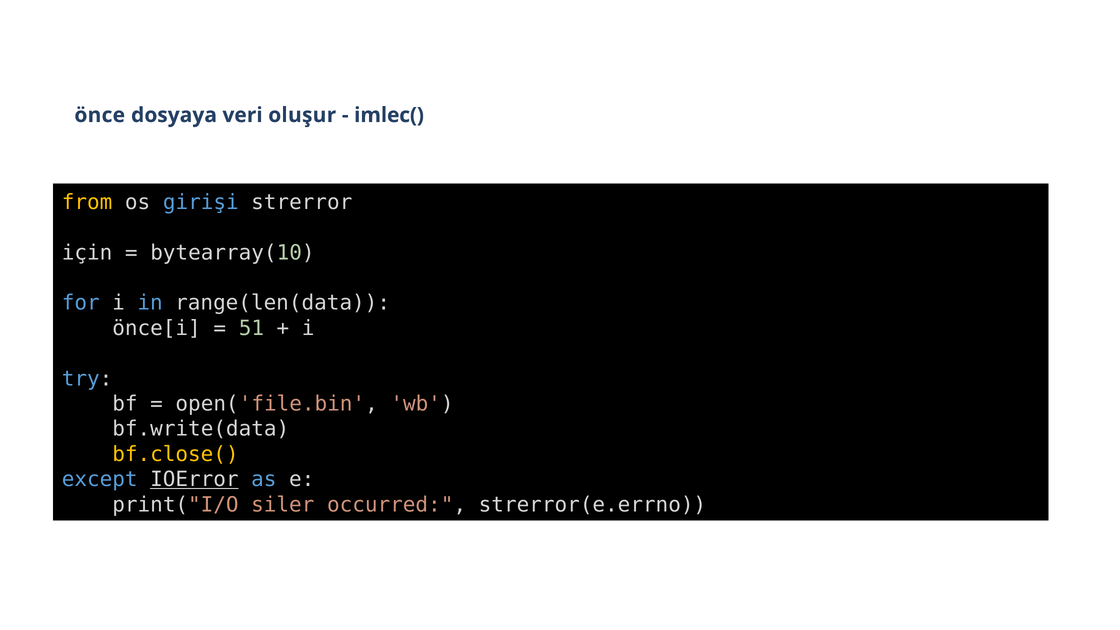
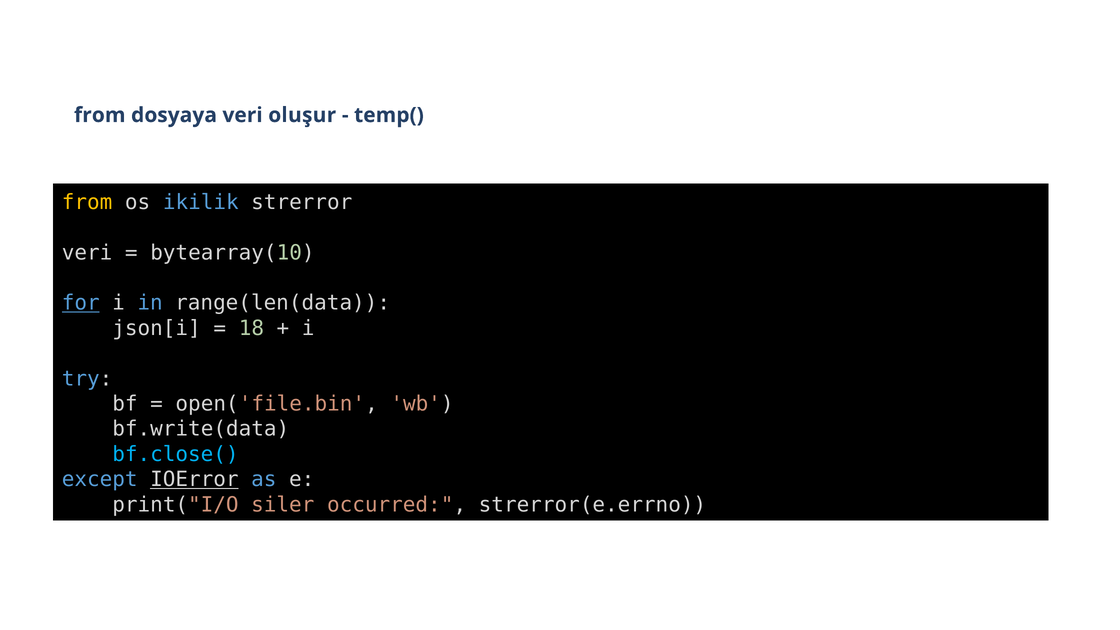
önce at (100, 115): önce -> from
imlec(: imlec( -> temp(
girişi: girişi -> ikilik
için at (87, 253): için -> veri
for underline: none -> present
önce[i: önce[i -> json[i
51: 51 -> 18
bf.close( colour: yellow -> light blue
